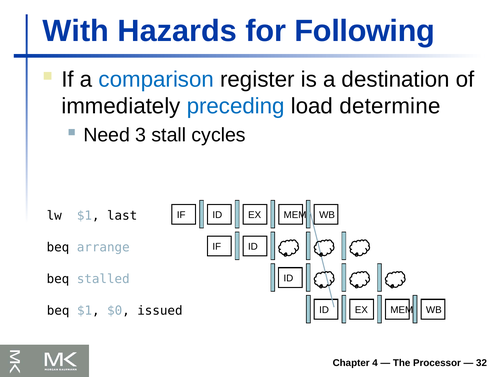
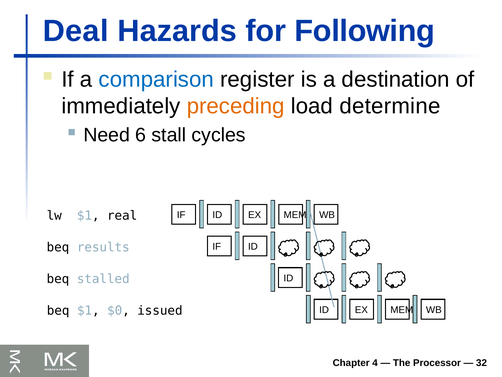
With: With -> Deal
preceding colour: blue -> orange
3: 3 -> 6
last: last -> real
arrange: arrange -> results
